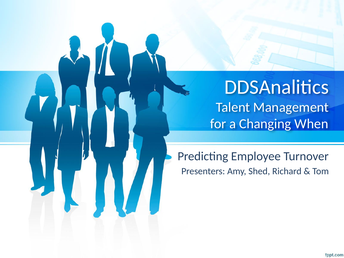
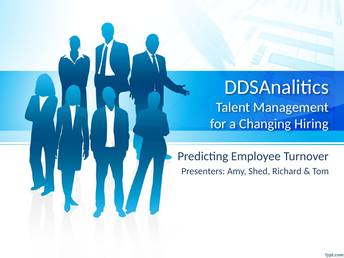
When: When -> Hiring
